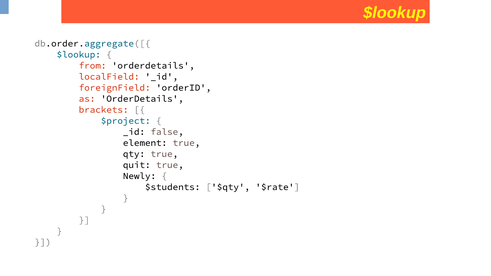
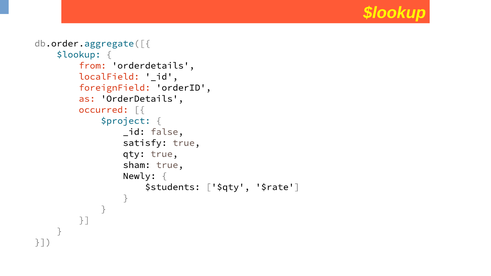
brackets: brackets -> occurred
element: element -> satisfy
quit: quit -> sham
